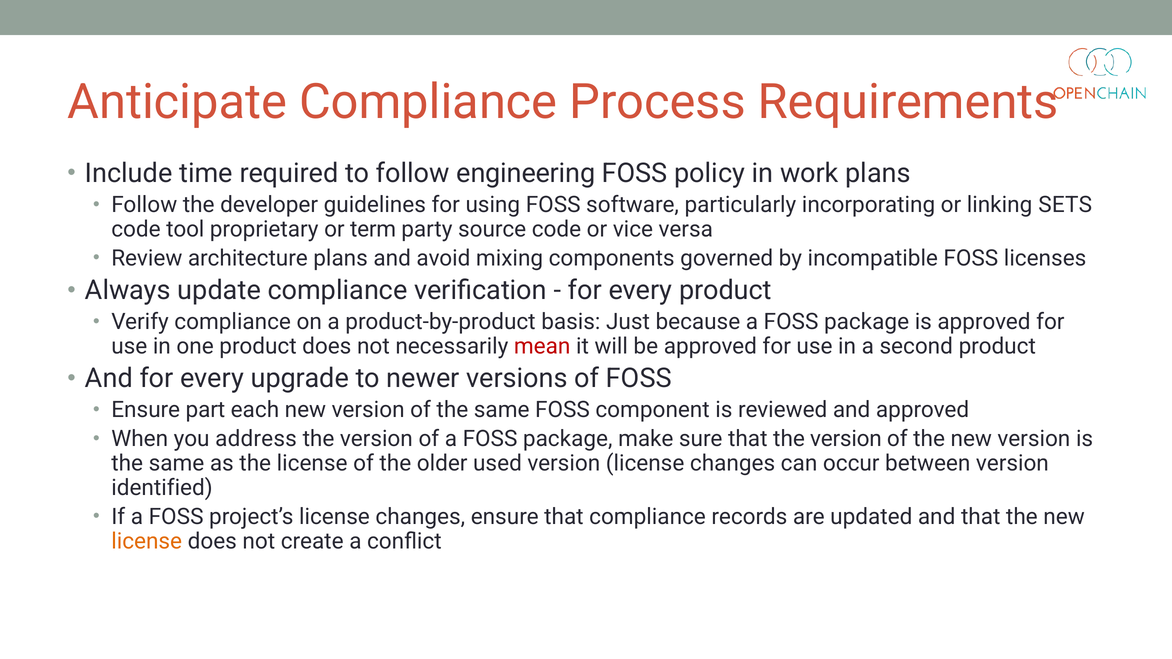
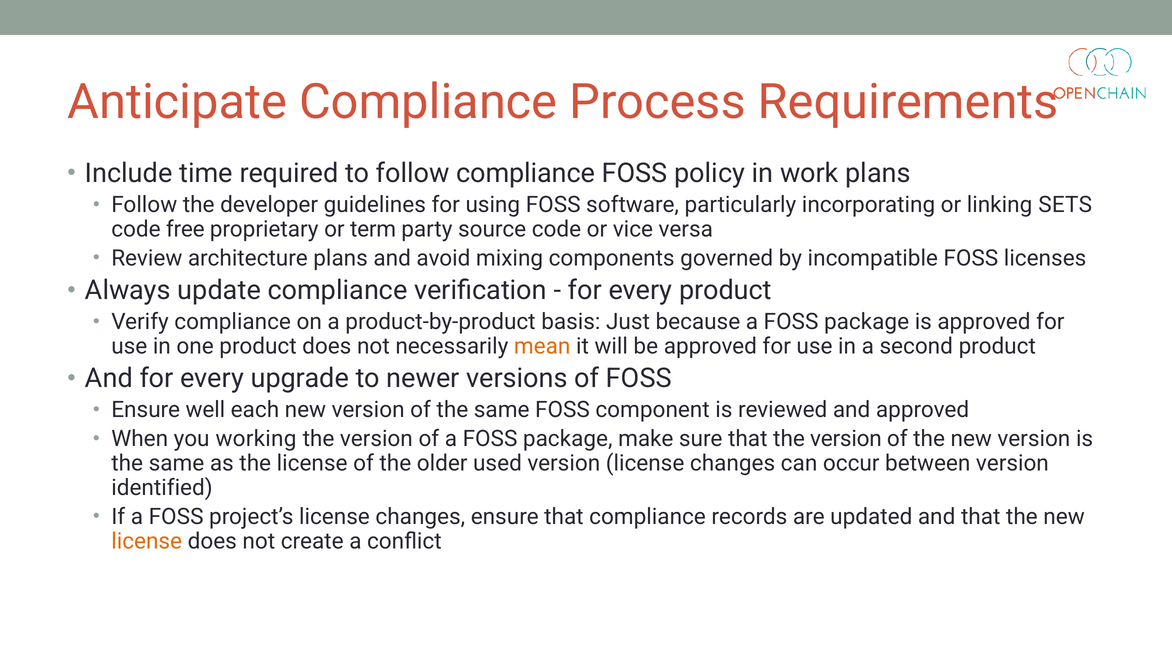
follow engineering: engineering -> compliance
tool: tool -> free
mean colour: red -> orange
part: part -> well
address: address -> working
